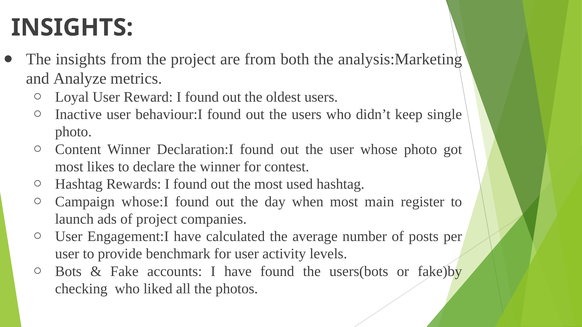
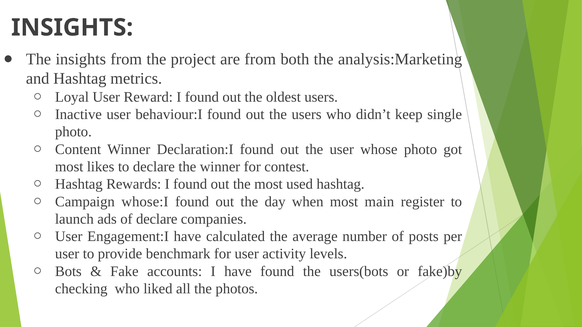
and Analyze: Analyze -> Hashtag
of project: project -> declare
